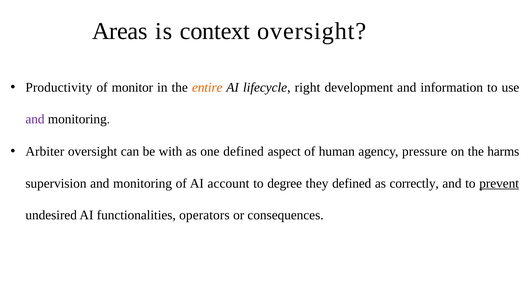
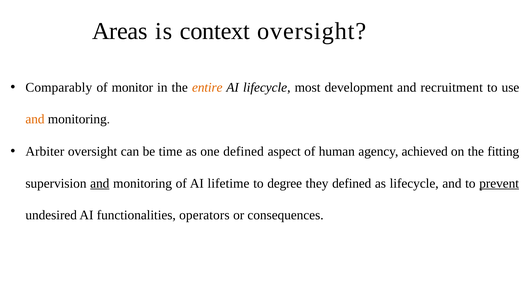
Productivity: Productivity -> Comparably
right: right -> most
information: information -> recruitment
and at (35, 119) colour: purple -> orange
with: with -> time
pressure: pressure -> achieved
harms: harms -> fitting
and at (100, 183) underline: none -> present
account: account -> lifetime
as correctly: correctly -> lifecycle
